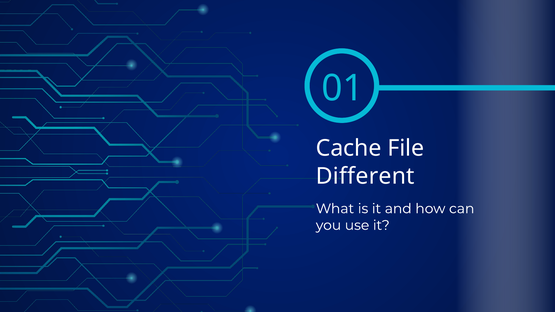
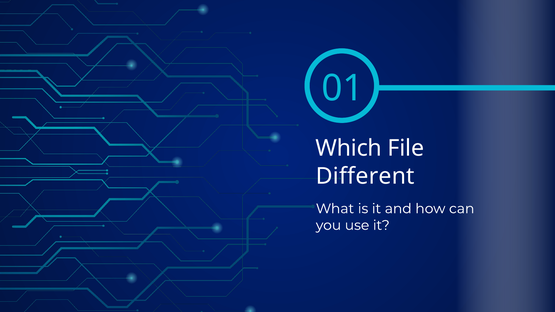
Cache: Cache -> Which
